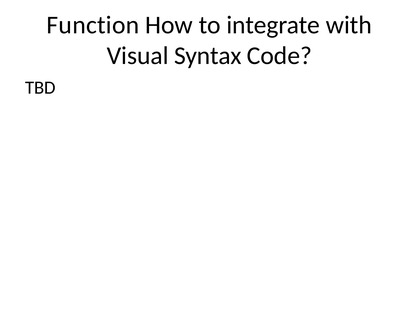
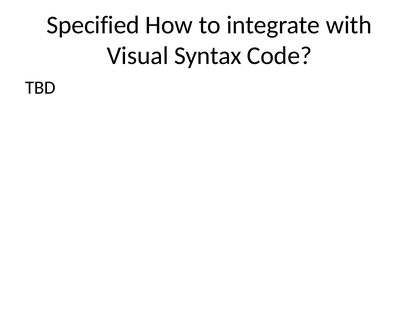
Function: Function -> Specified
